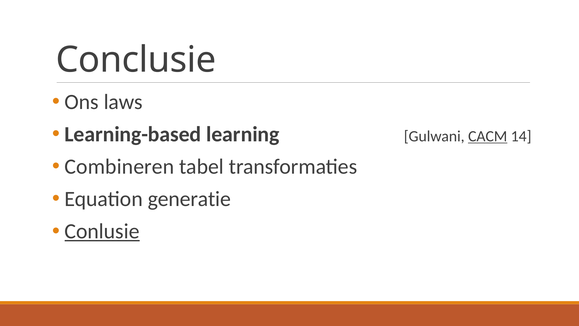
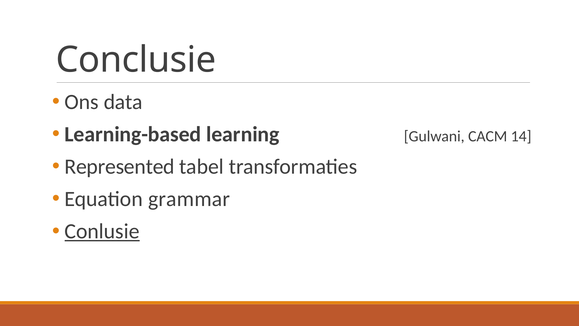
laws: laws -> data
CACM underline: present -> none
Combineren: Combineren -> Represented
generatie: generatie -> grammar
